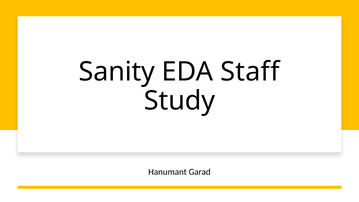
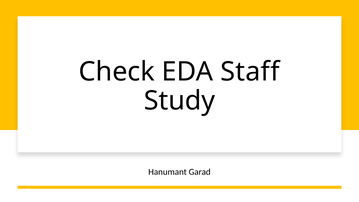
Sanity: Sanity -> Check
